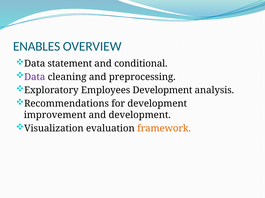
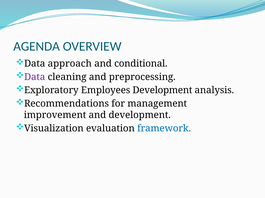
ENABLES: ENABLES -> AGENDA
statement: statement -> approach
for development: development -> management
framework colour: orange -> blue
